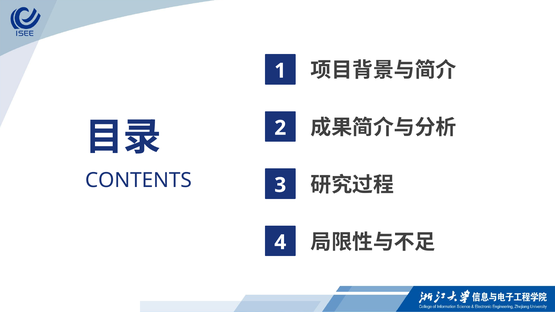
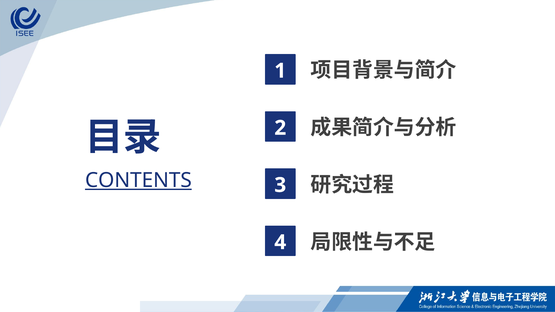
CONTENTS underline: none -> present
